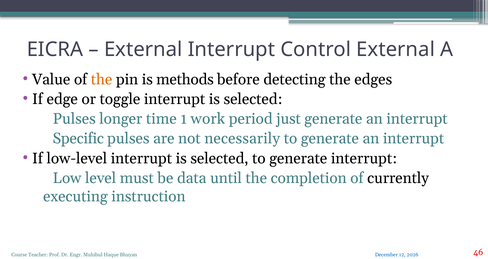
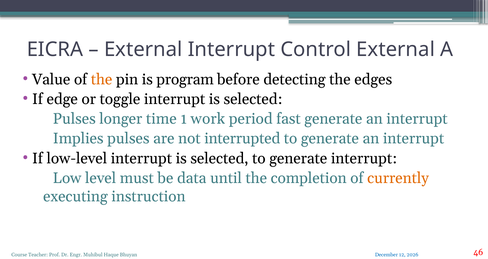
methods: methods -> program
just: just -> fast
Specific: Specific -> Implies
necessarily: necessarily -> interrupted
currently colour: black -> orange
